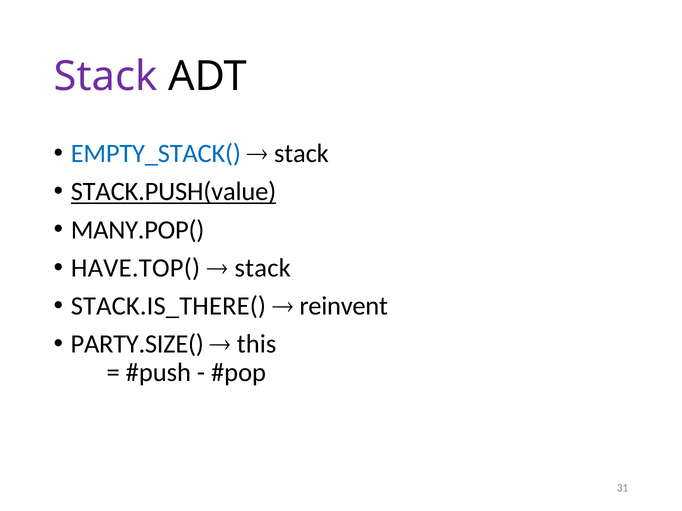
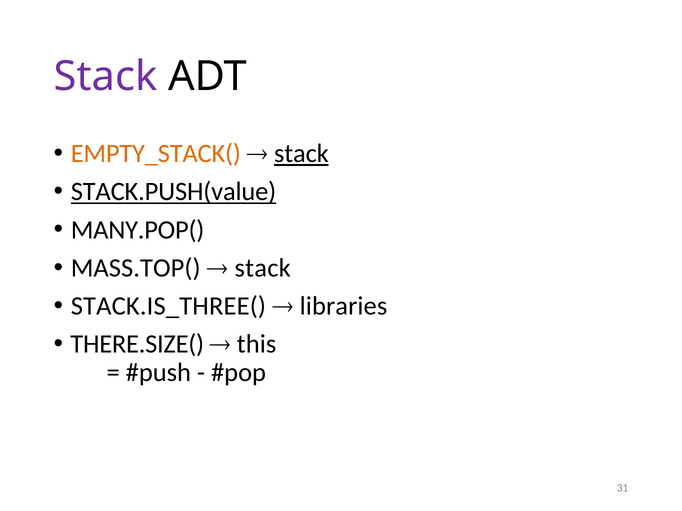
EMPTY_STACK( colour: blue -> orange
stack at (301, 154) underline: none -> present
HAVE.TOP(: HAVE.TOP( -> MASS.TOP(
STACK.IS_THERE(: STACK.IS_THERE( -> STACK.IS_THREE(
reinvent: reinvent -> libraries
PARTY.SIZE(: PARTY.SIZE( -> THERE.SIZE(
